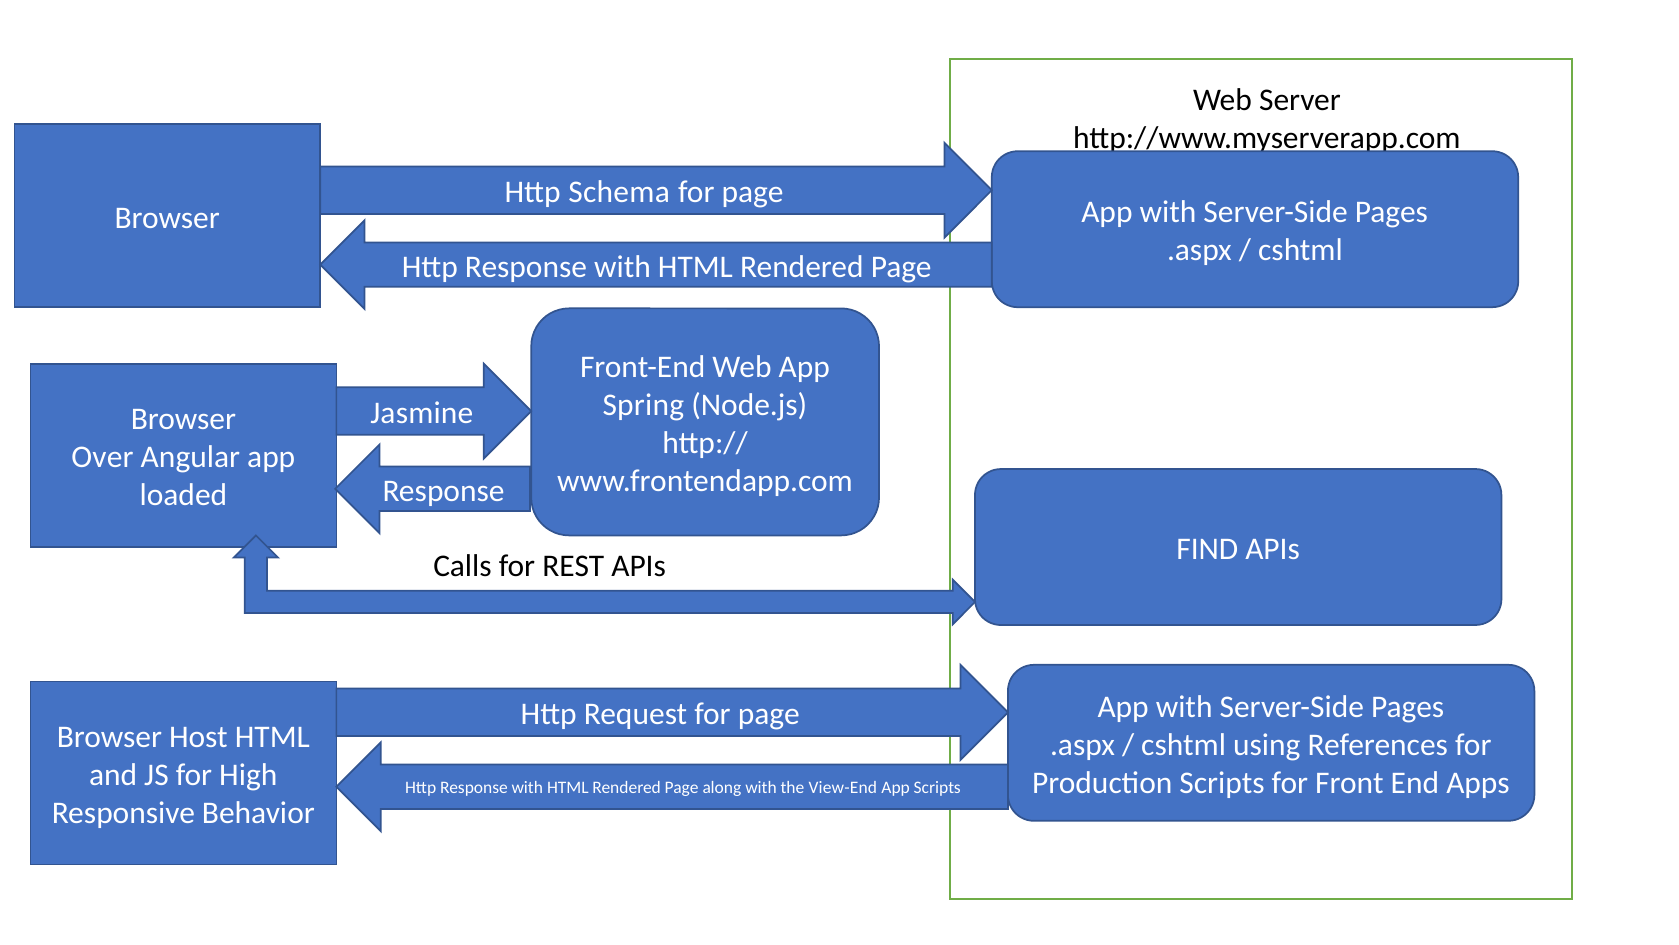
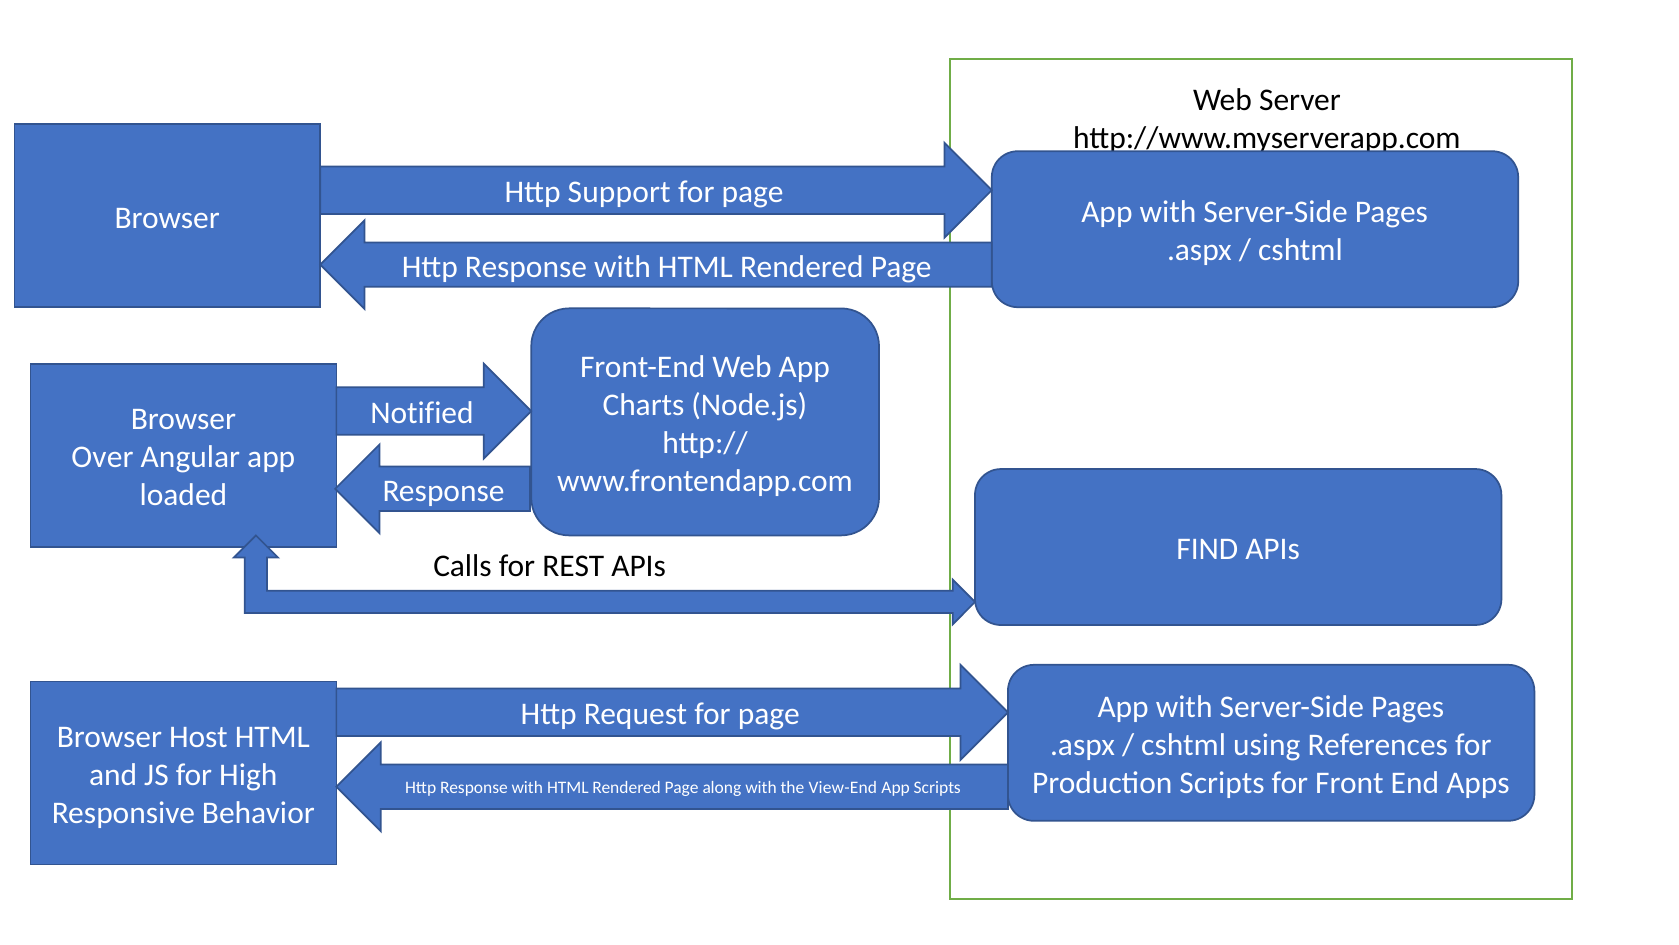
Schema: Schema -> Support
Spring: Spring -> Charts
Jasmine: Jasmine -> Notified
